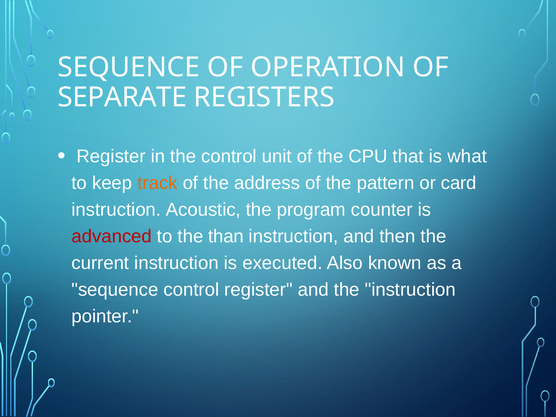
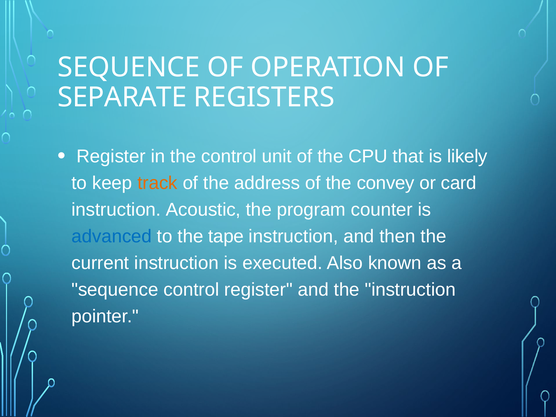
what: what -> likely
pattern: pattern -> convey
advanced colour: red -> blue
than: than -> tape
